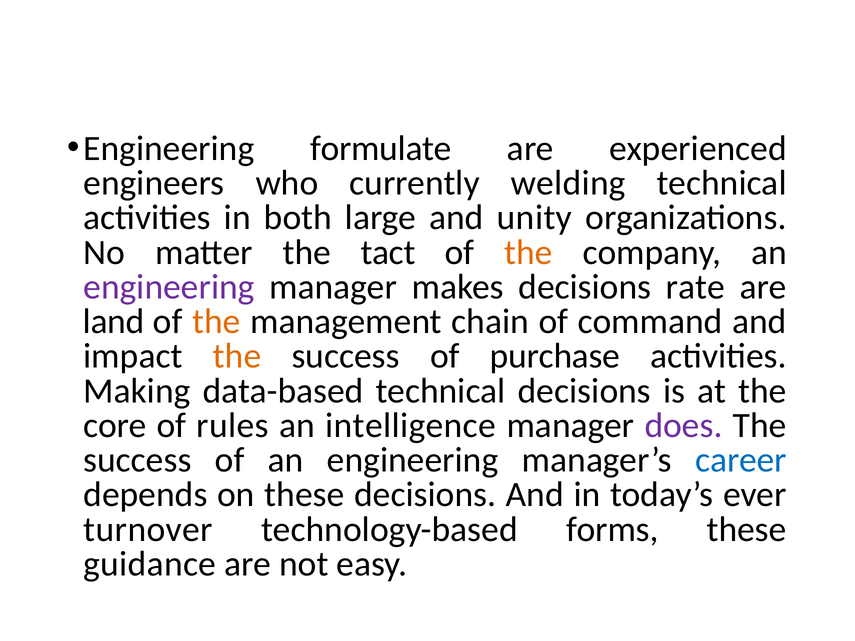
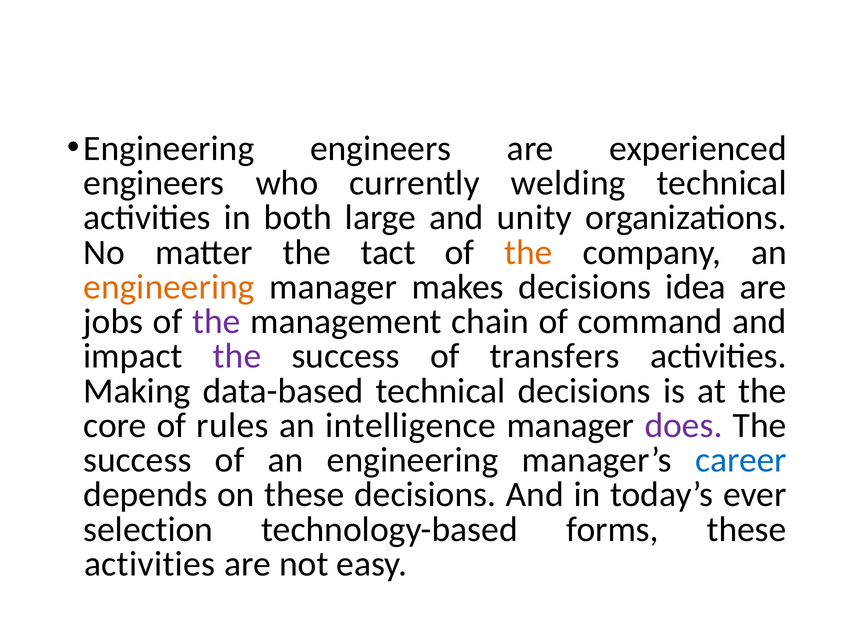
Engineering formulate: formulate -> engineers
engineering at (169, 287) colour: purple -> orange
rate: rate -> idea
land: land -> jobs
the at (216, 322) colour: orange -> purple
the at (237, 356) colour: orange -> purple
purchase: purchase -> transfers
turnover: turnover -> selection
guidance at (150, 564): guidance -> activities
